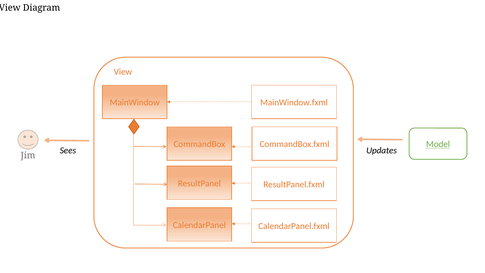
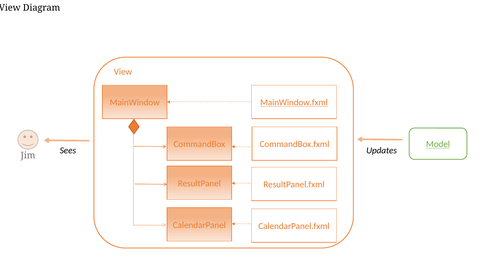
MainWindow.fxml underline: none -> present
